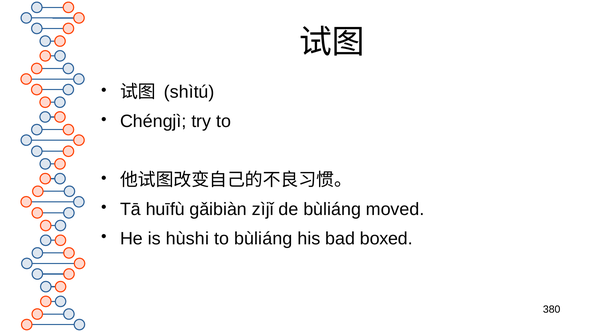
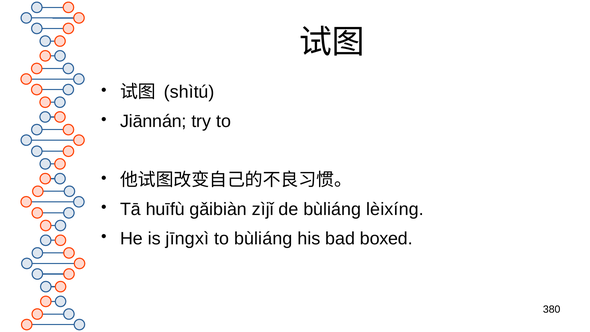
Chéngjì: Chéngjì -> Jiānnán
moved: moved -> lèixíng
hùshi: hùshi -> jīngxì
